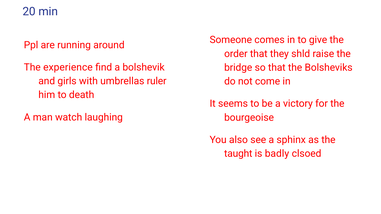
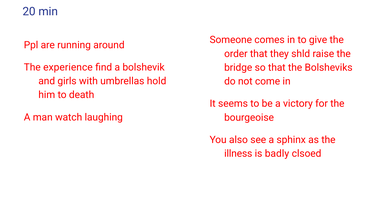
ruler: ruler -> hold
taught: taught -> illness
